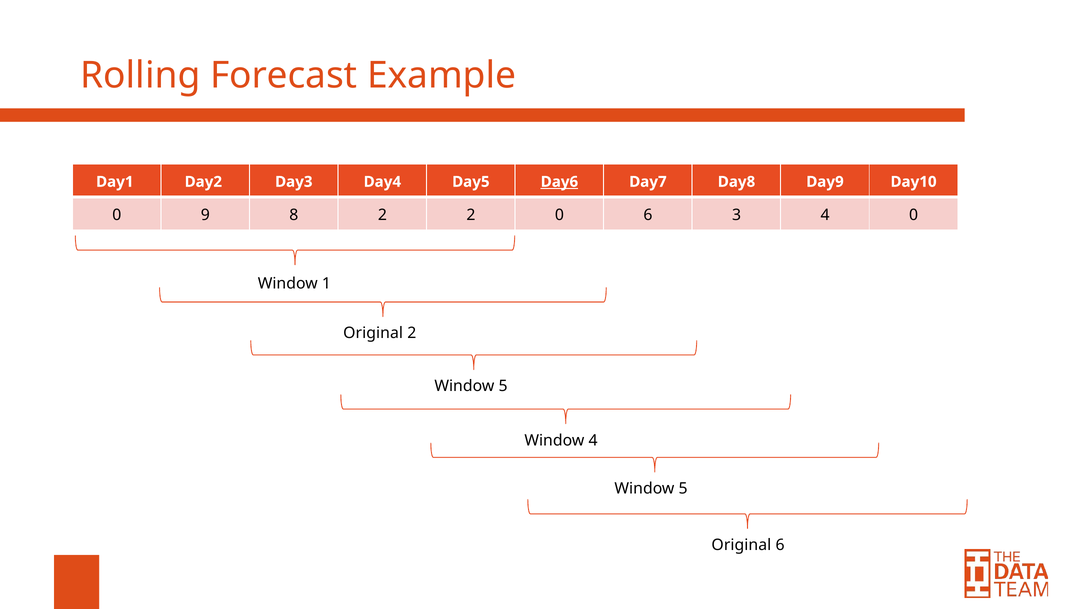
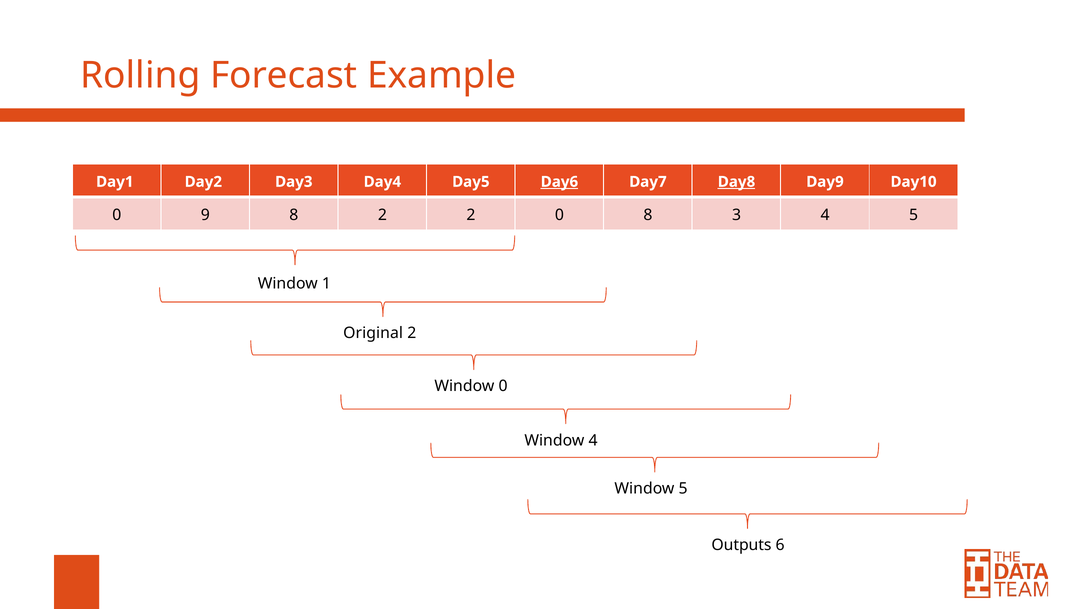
Day8 underline: none -> present
0 6: 6 -> 8
4 0: 0 -> 5
5 at (503, 386): 5 -> 0
Original at (741, 545): Original -> Outputs
